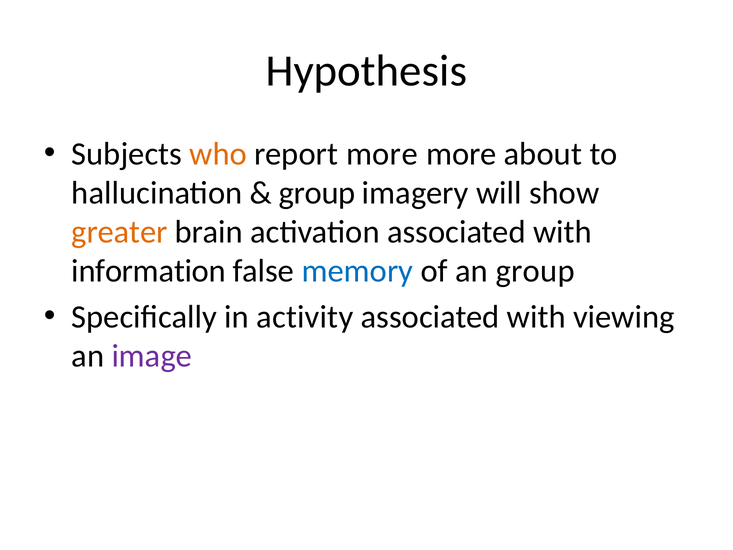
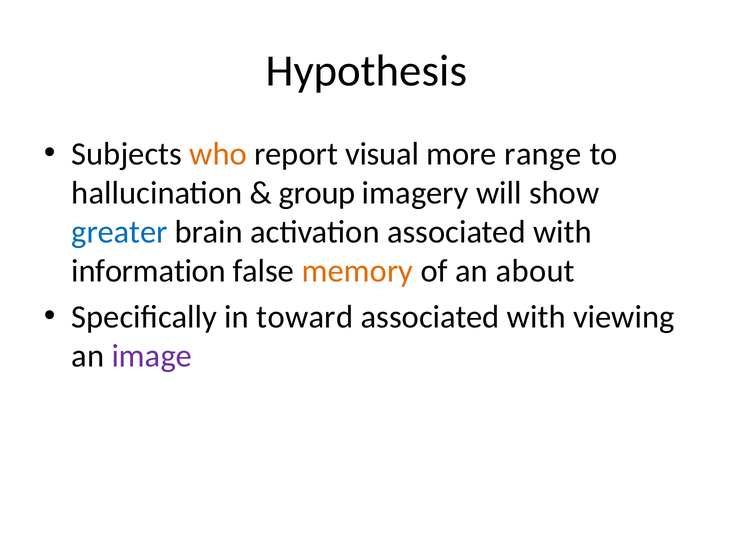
report more: more -> visual
about: about -> range
greater colour: orange -> blue
memory colour: blue -> orange
an group: group -> about
activity: activity -> toward
